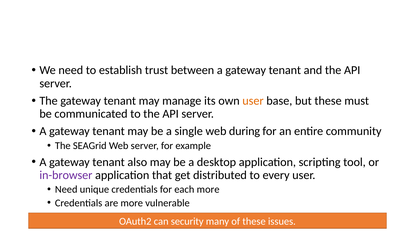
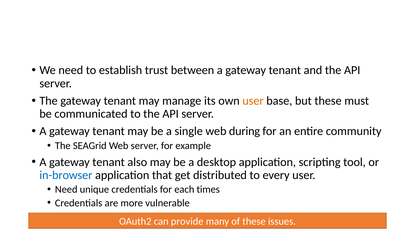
in-browser colour: purple -> blue
each more: more -> times
security: security -> provide
